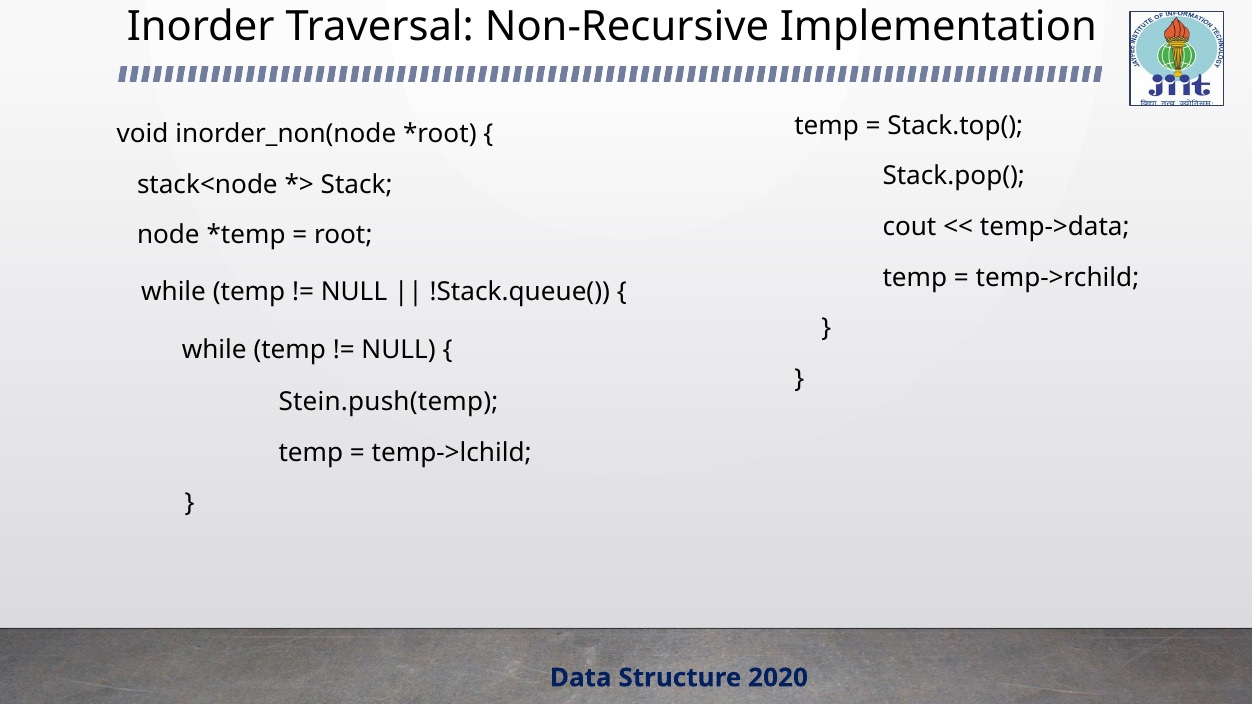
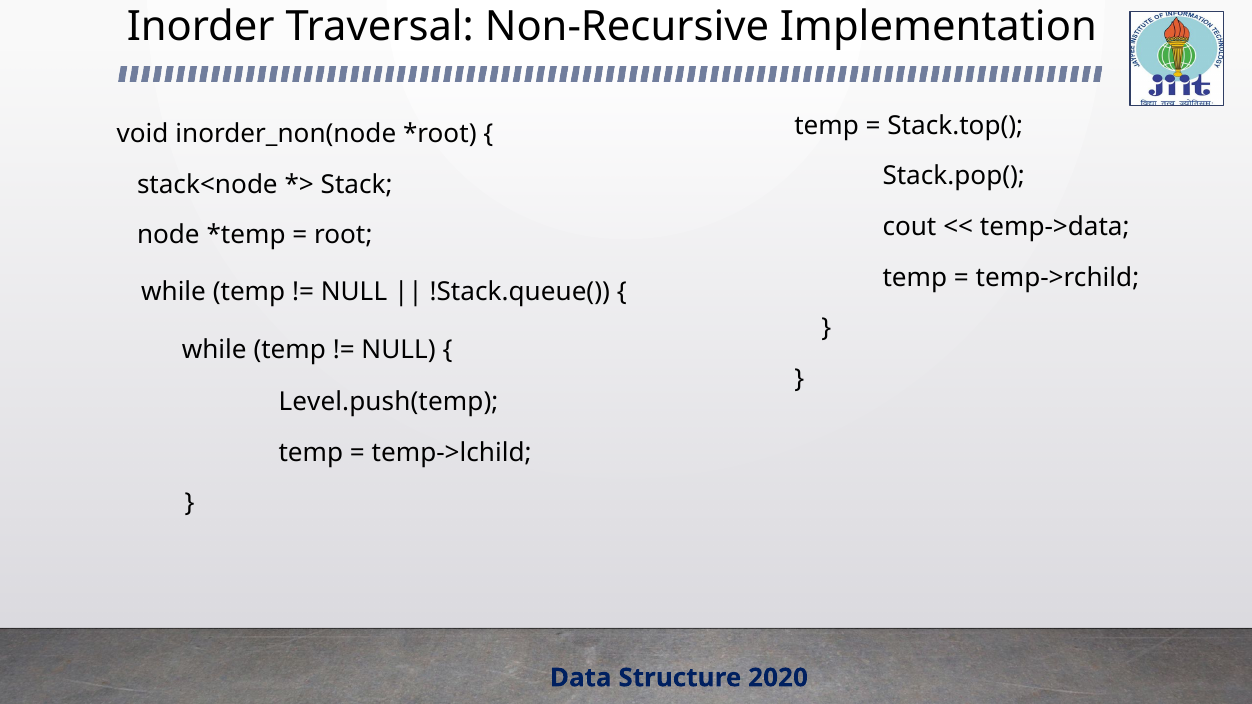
Stein.push(temp: Stein.push(temp -> Level.push(temp
